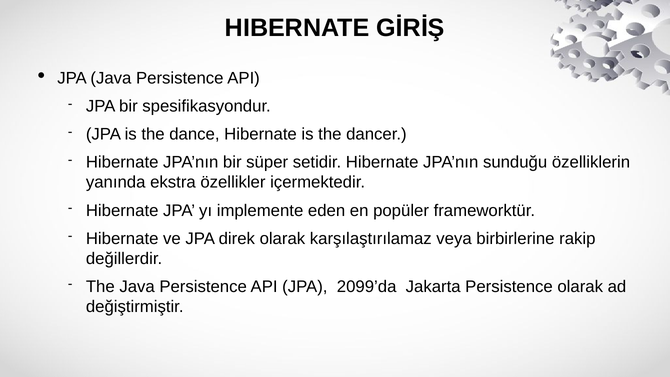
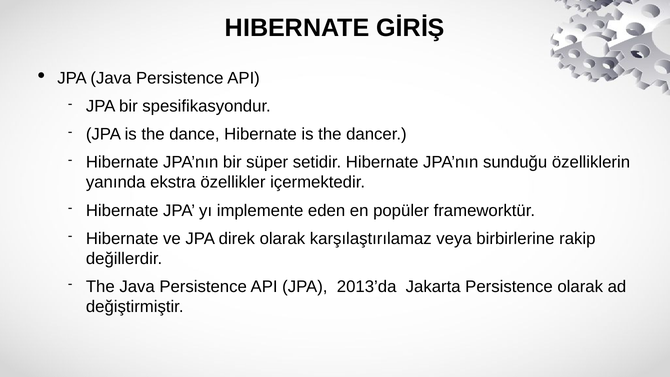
2099’da: 2099’da -> 2013’da
